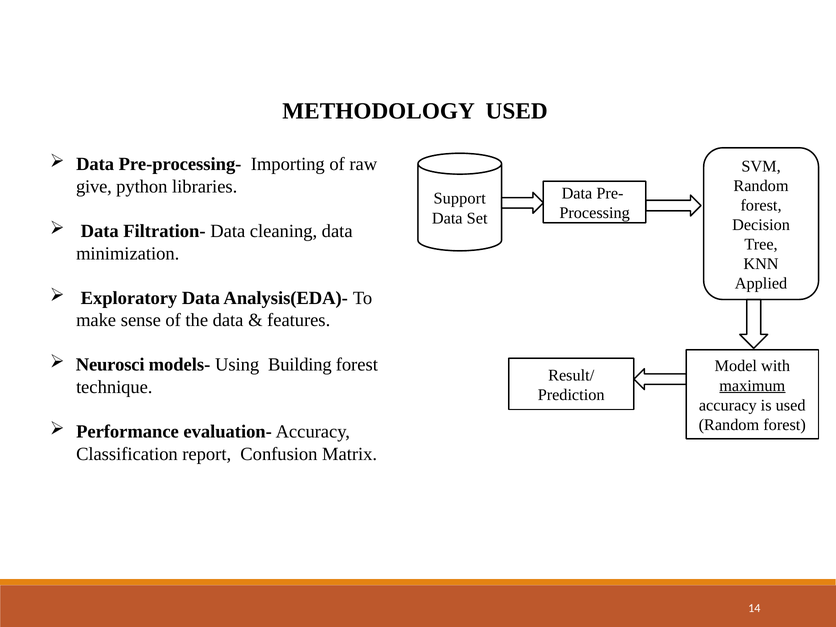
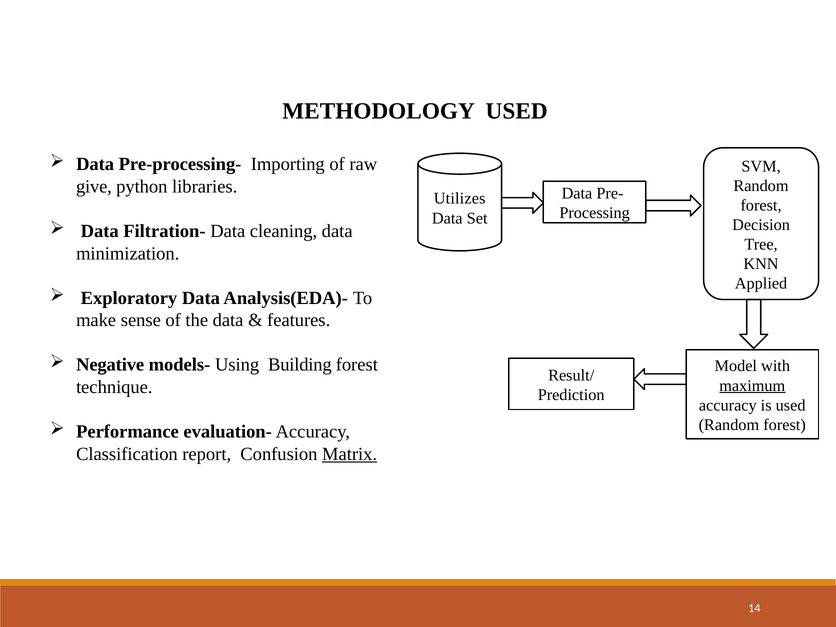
Support: Support -> Utilizes
Neurosci: Neurosci -> Negative
Matrix underline: none -> present
